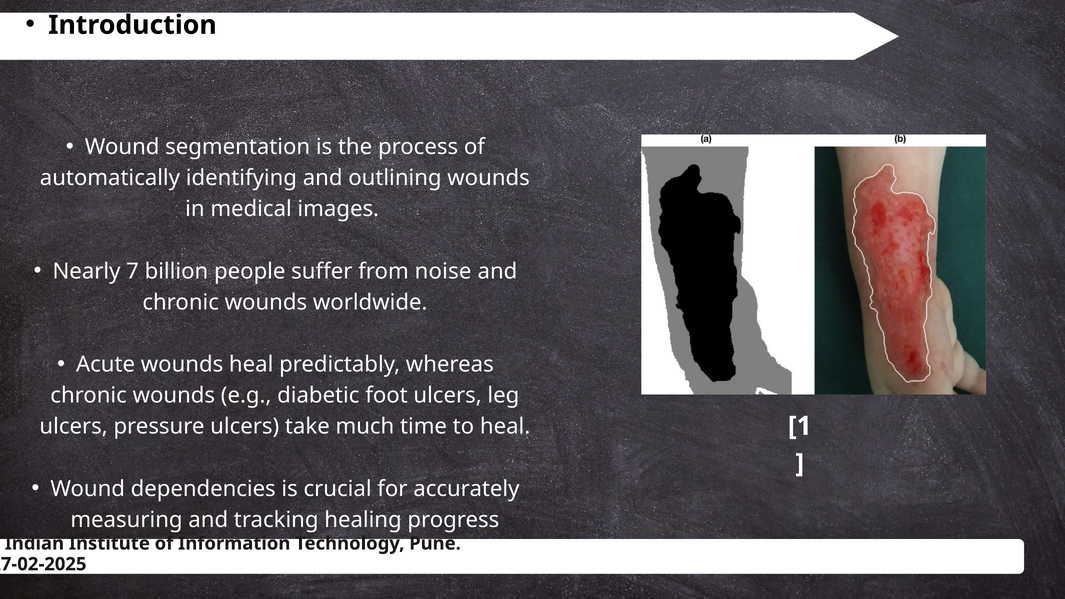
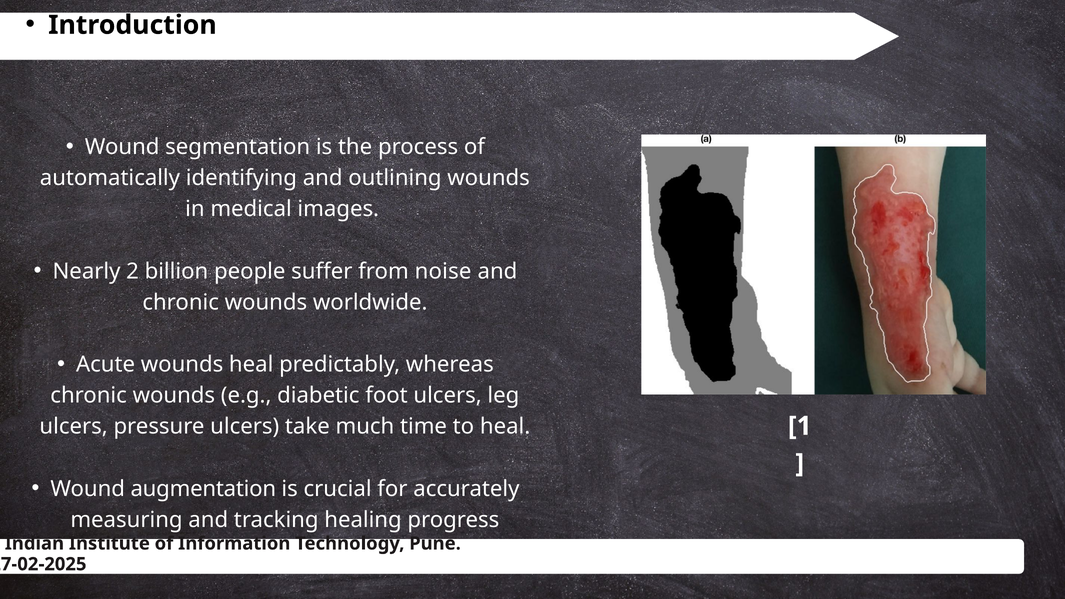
7: 7 -> 2
dependencies: dependencies -> augmentation
